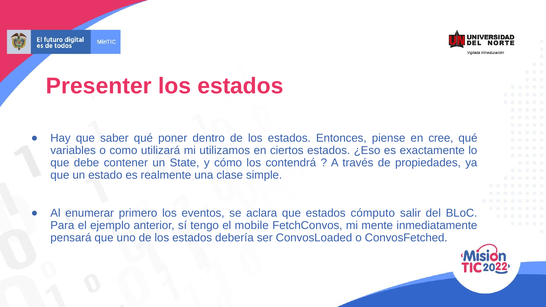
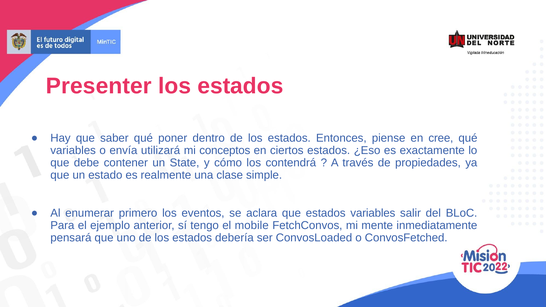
como: como -> envía
utilizamos: utilizamos -> conceptos
estados cómputo: cómputo -> variables
